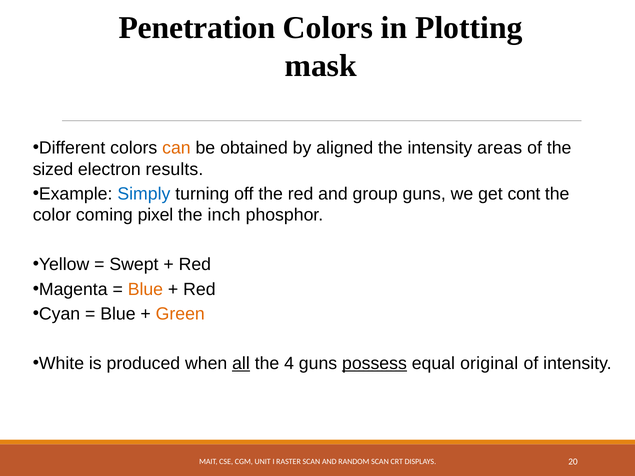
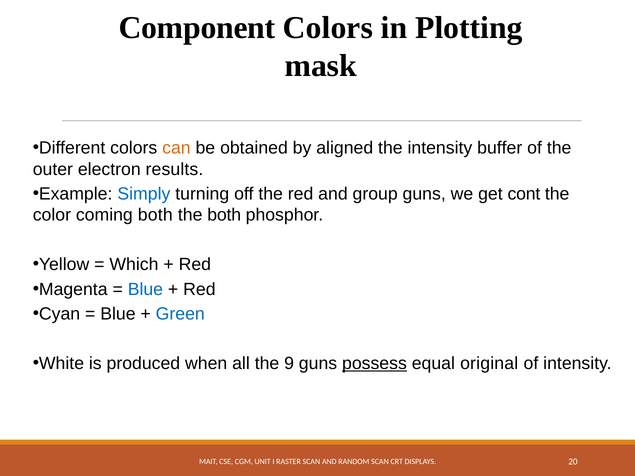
Penetration: Penetration -> Component
areas: areas -> buffer
sized: sized -> outer
coming pixel: pixel -> both
the inch: inch -> both
Swept: Swept -> Which
Blue at (145, 289) colour: orange -> blue
Green colour: orange -> blue
all underline: present -> none
4: 4 -> 9
